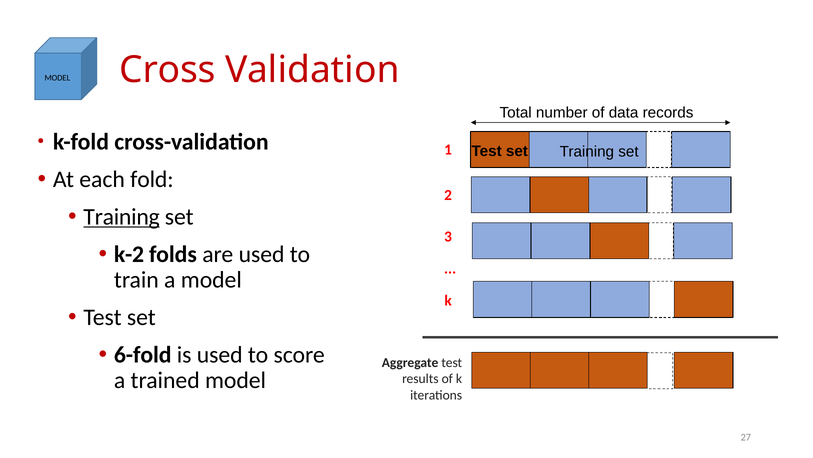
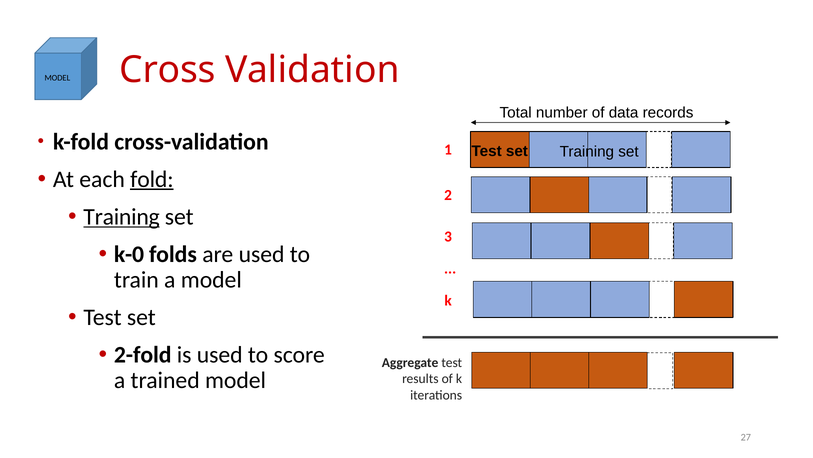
fold underline: none -> present
k-2: k-2 -> k-0
6-fold: 6-fold -> 2-fold
